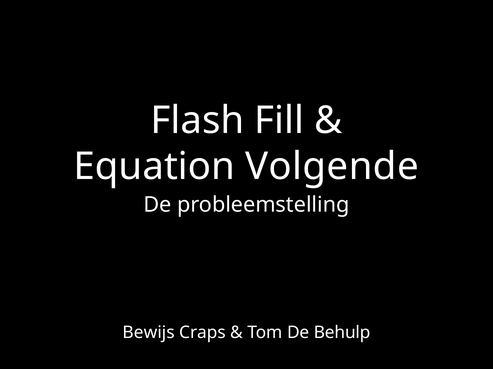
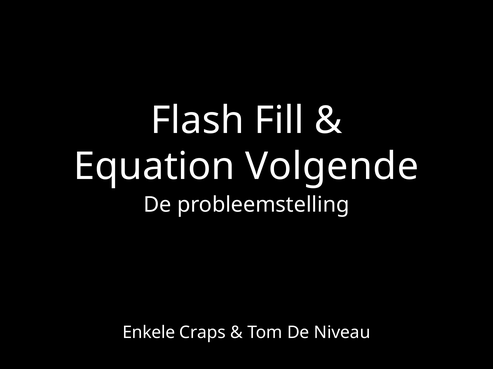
Bewijs: Bewijs -> Enkele
Behulp: Behulp -> Niveau
